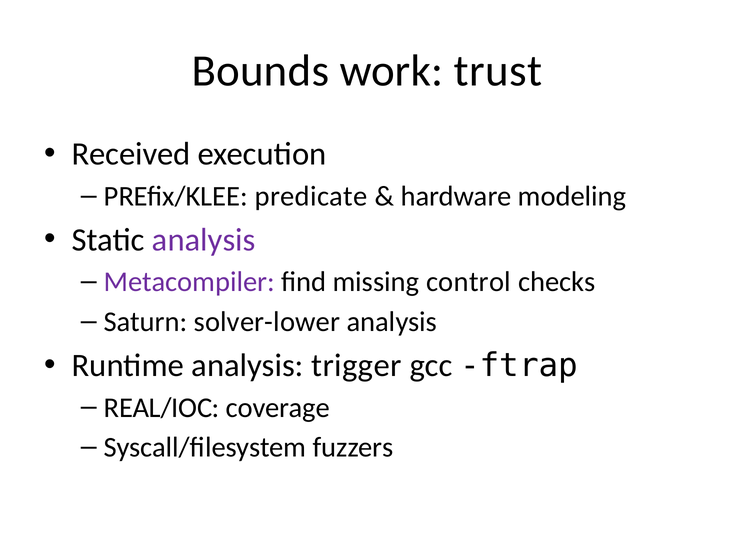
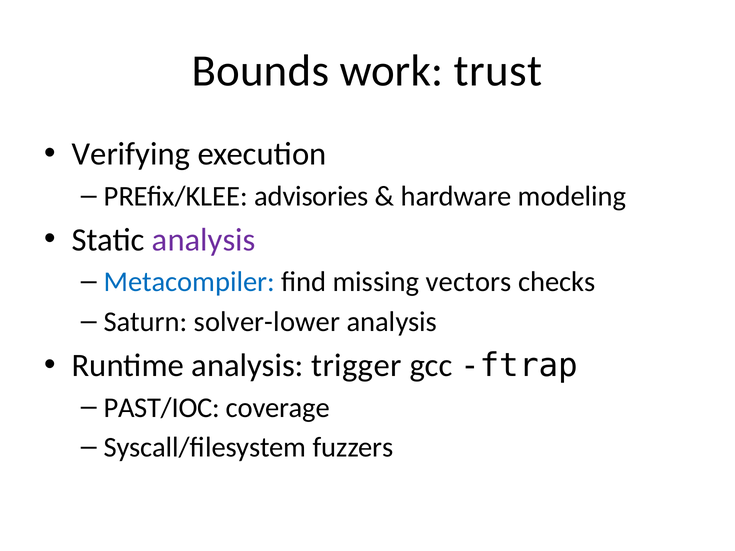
Received: Received -> Verifying
predicate: predicate -> advisories
Metacompiler colour: purple -> blue
control: control -> vectors
REAL/IOC: REAL/IOC -> PAST/IOC
